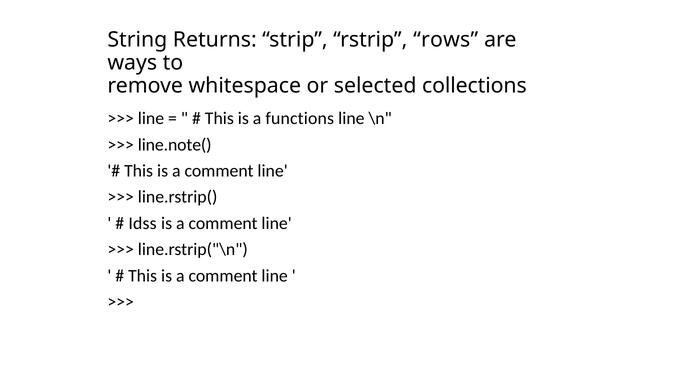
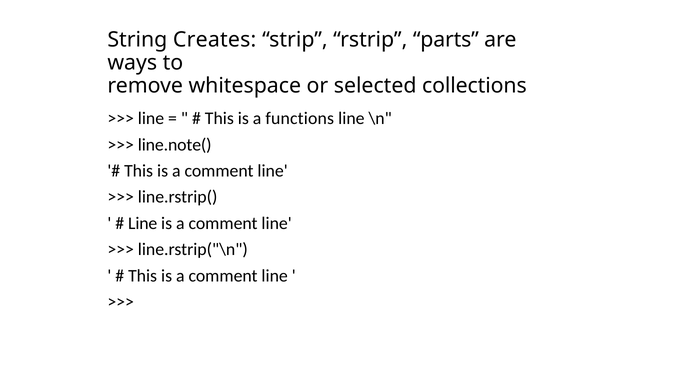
Returns: Returns -> Creates
rows: rows -> parts
Idss at (143, 224): Idss -> Line
